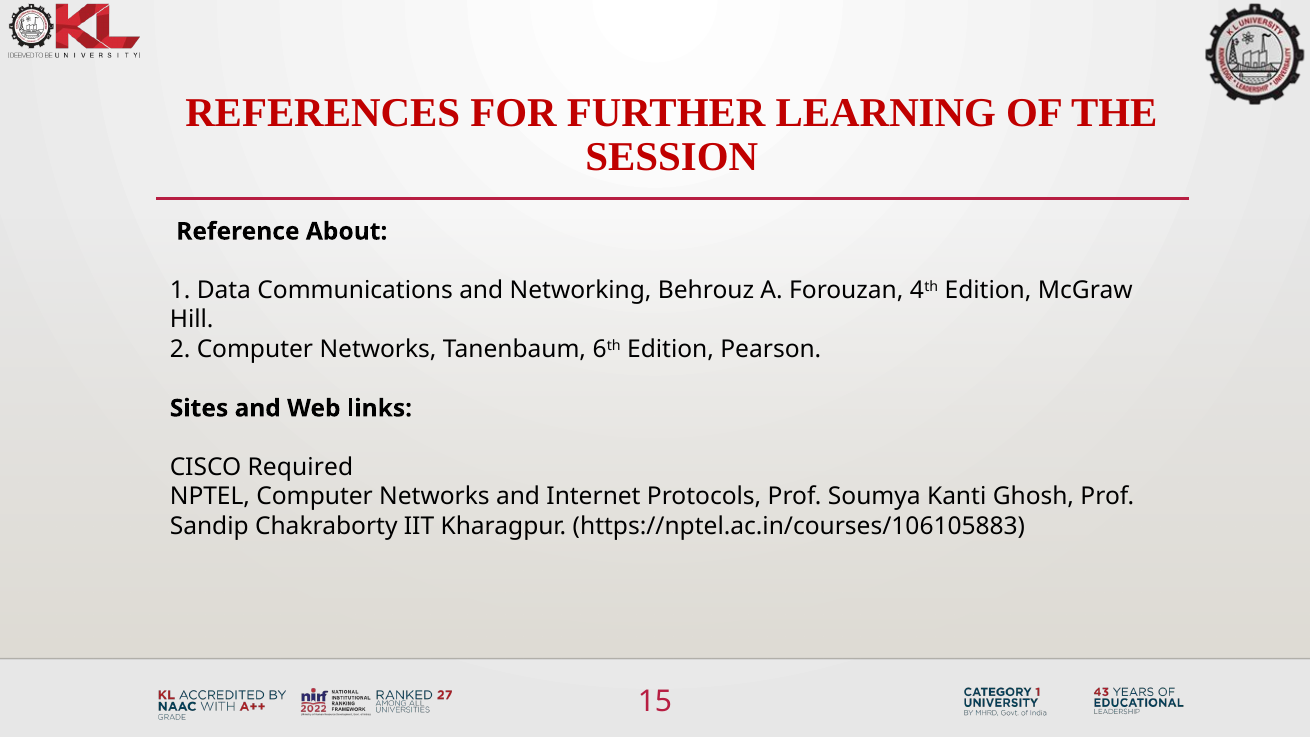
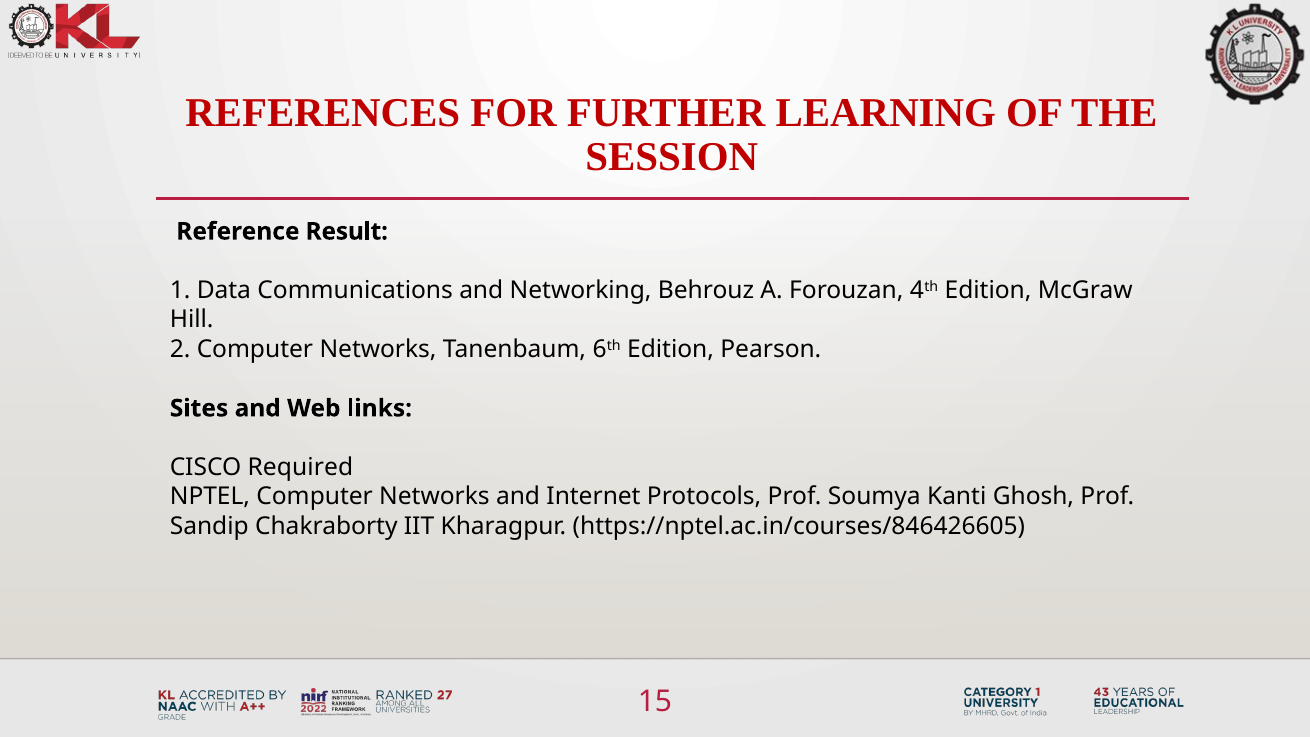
About: About -> Result
https://nptel.ac.in/courses/106105883: https://nptel.ac.in/courses/106105883 -> https://nptel.ac.in/courses/846426605
